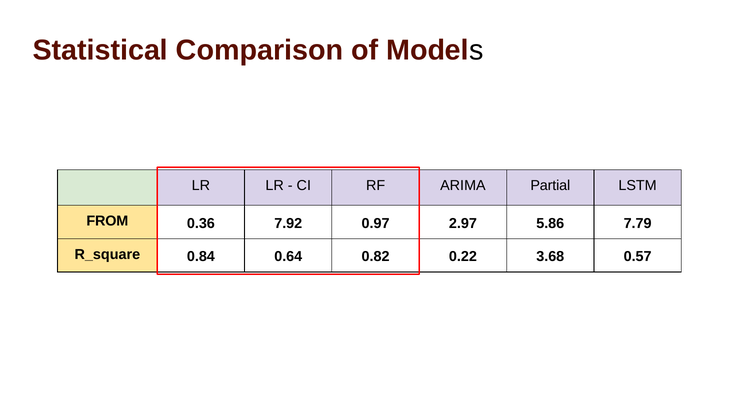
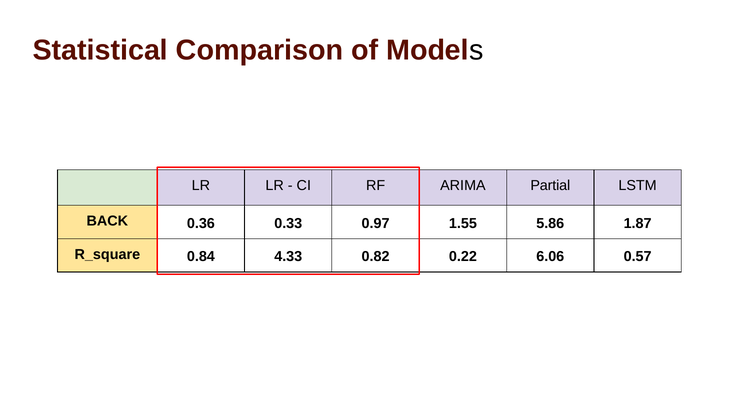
FROM: FROM -> BACK
7.92: 7.92 -> 0.33
2.97: 2.97 -> 1.55
7.79: 7.79 -> 1.87
0.64: 0.64 -> 4.33
3.68: 3.68 -> 6.06
